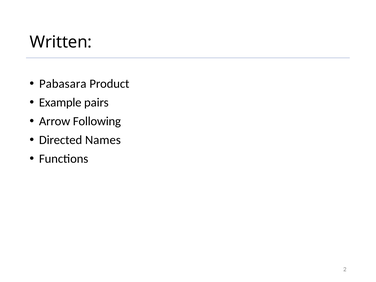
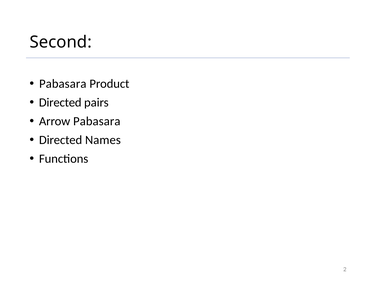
Written: Written -> Second
Example at (60, 102): Example -> Directed
Arrow Following: Following -> Pabasara
